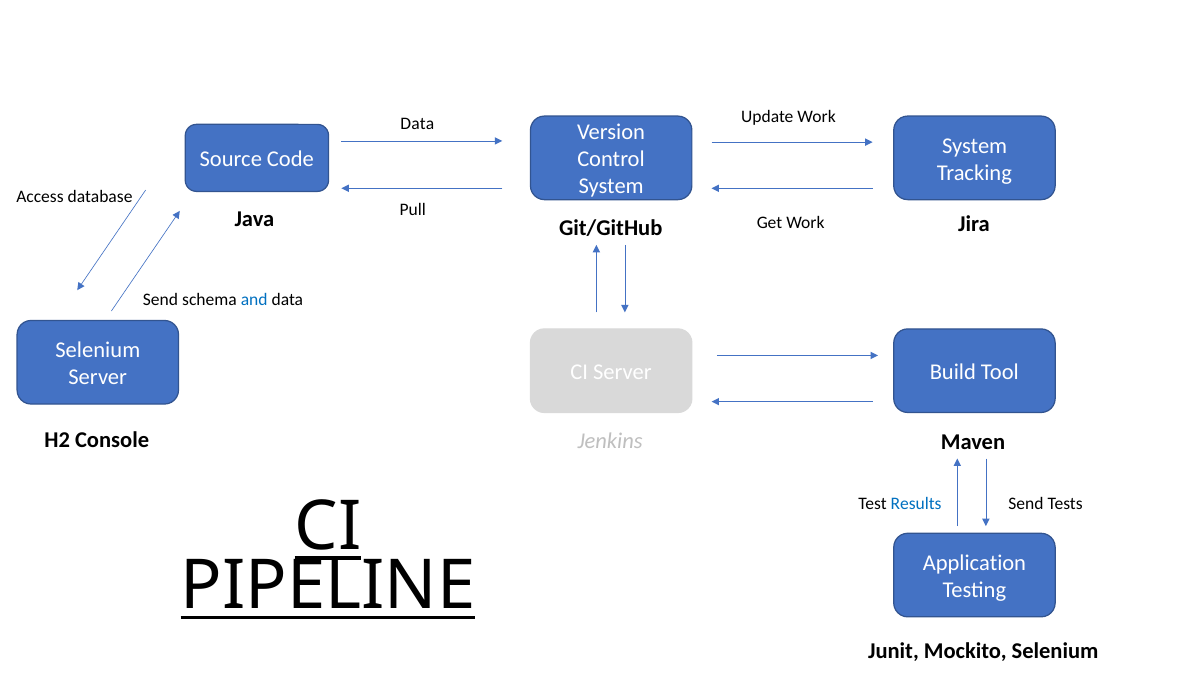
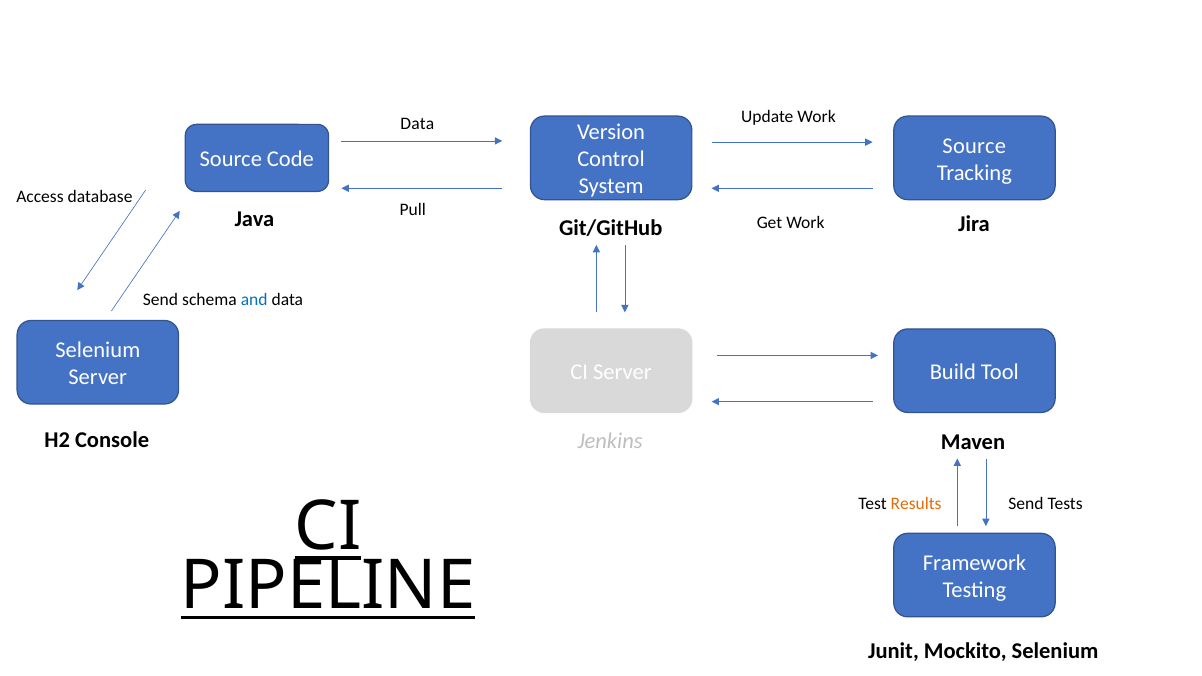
System at (975, 146): System -> Source
Results colour: blue -> orange
Application: Application -> Framework
